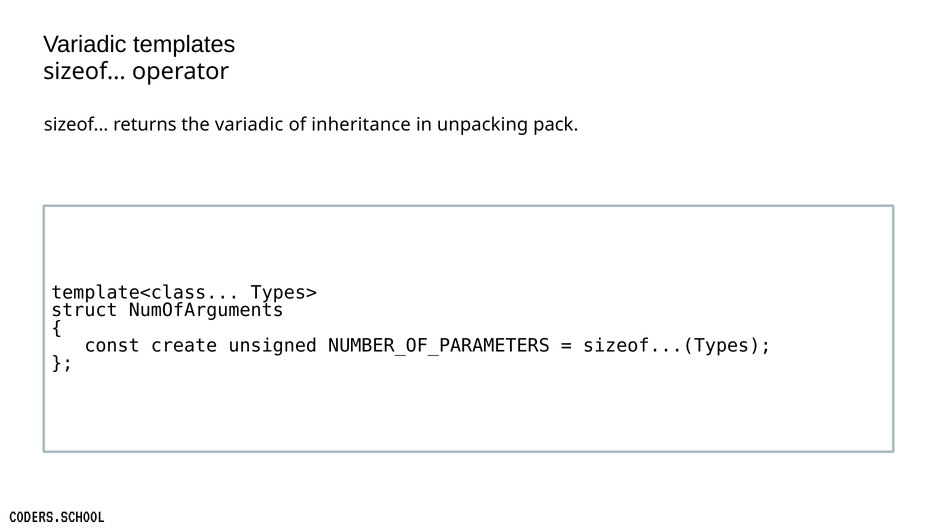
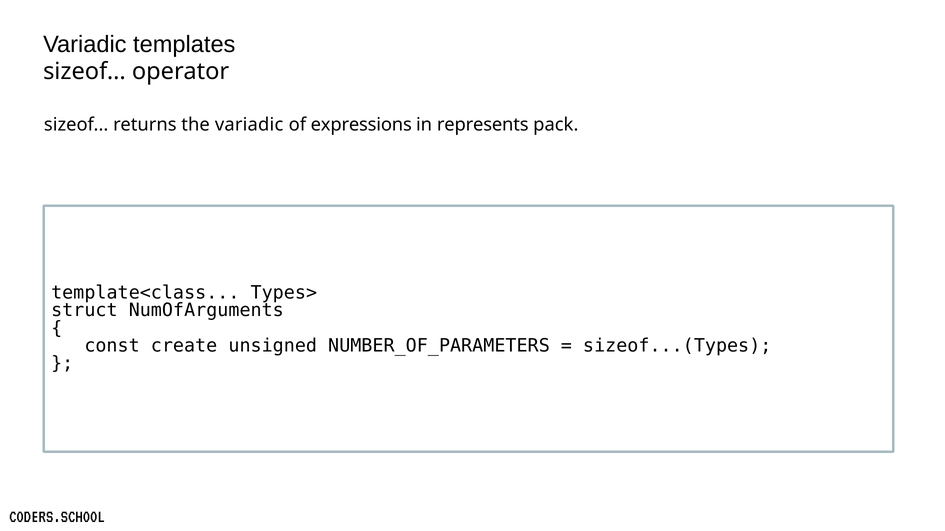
inheritance: inheritance -> expressions
unpacking: unpacking -> represents
